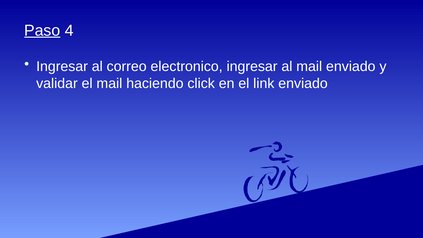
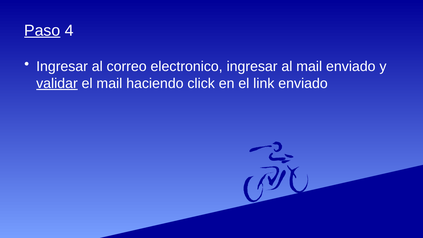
validar underline: none -> present
